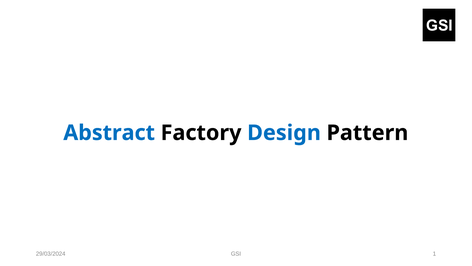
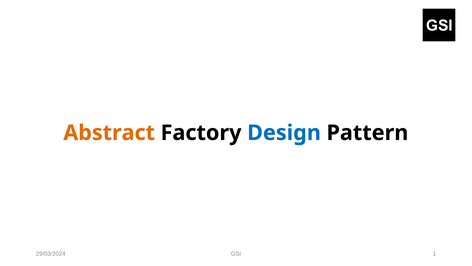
Abstract colour: blue -> orange
